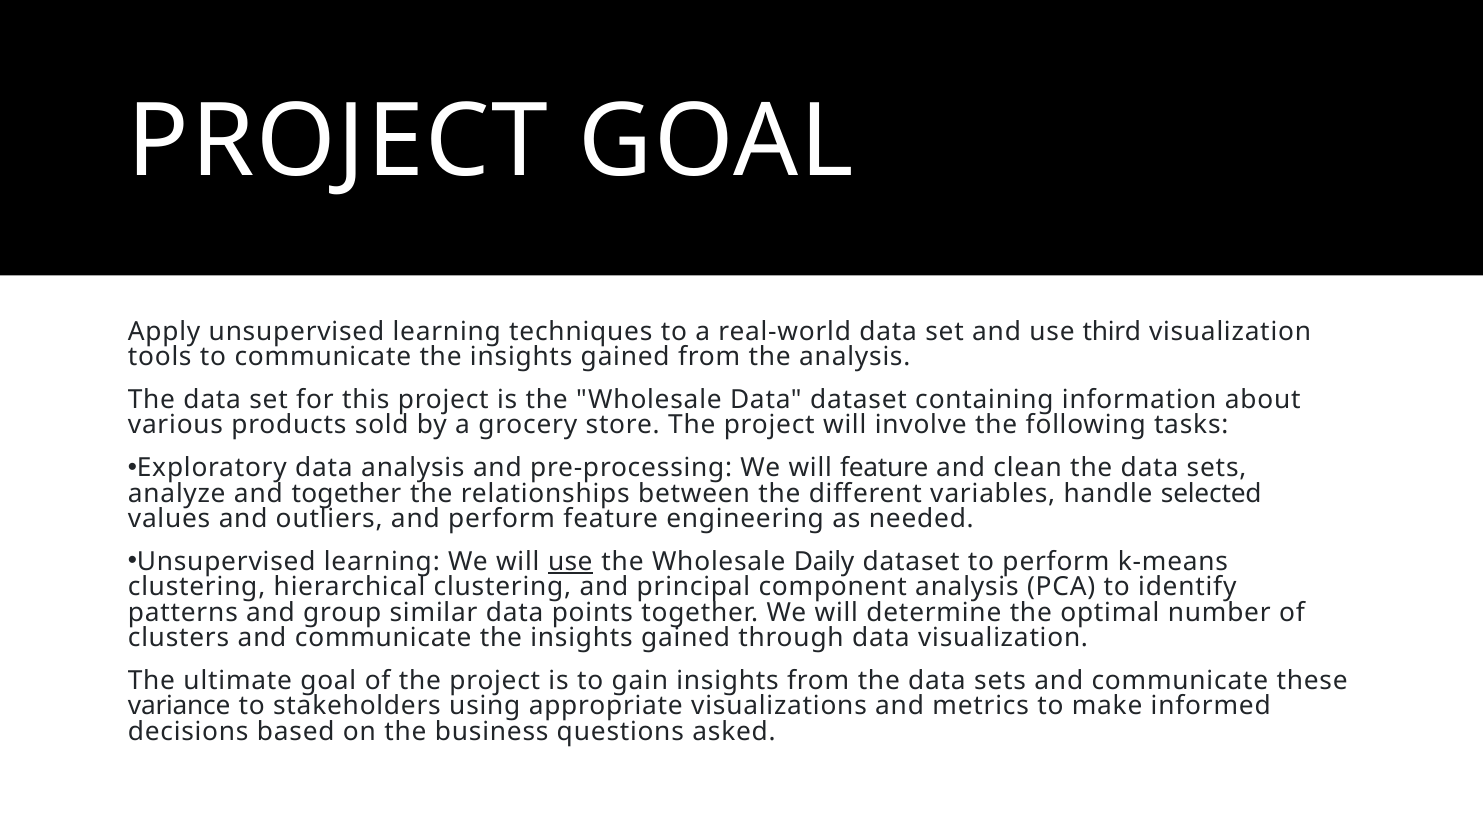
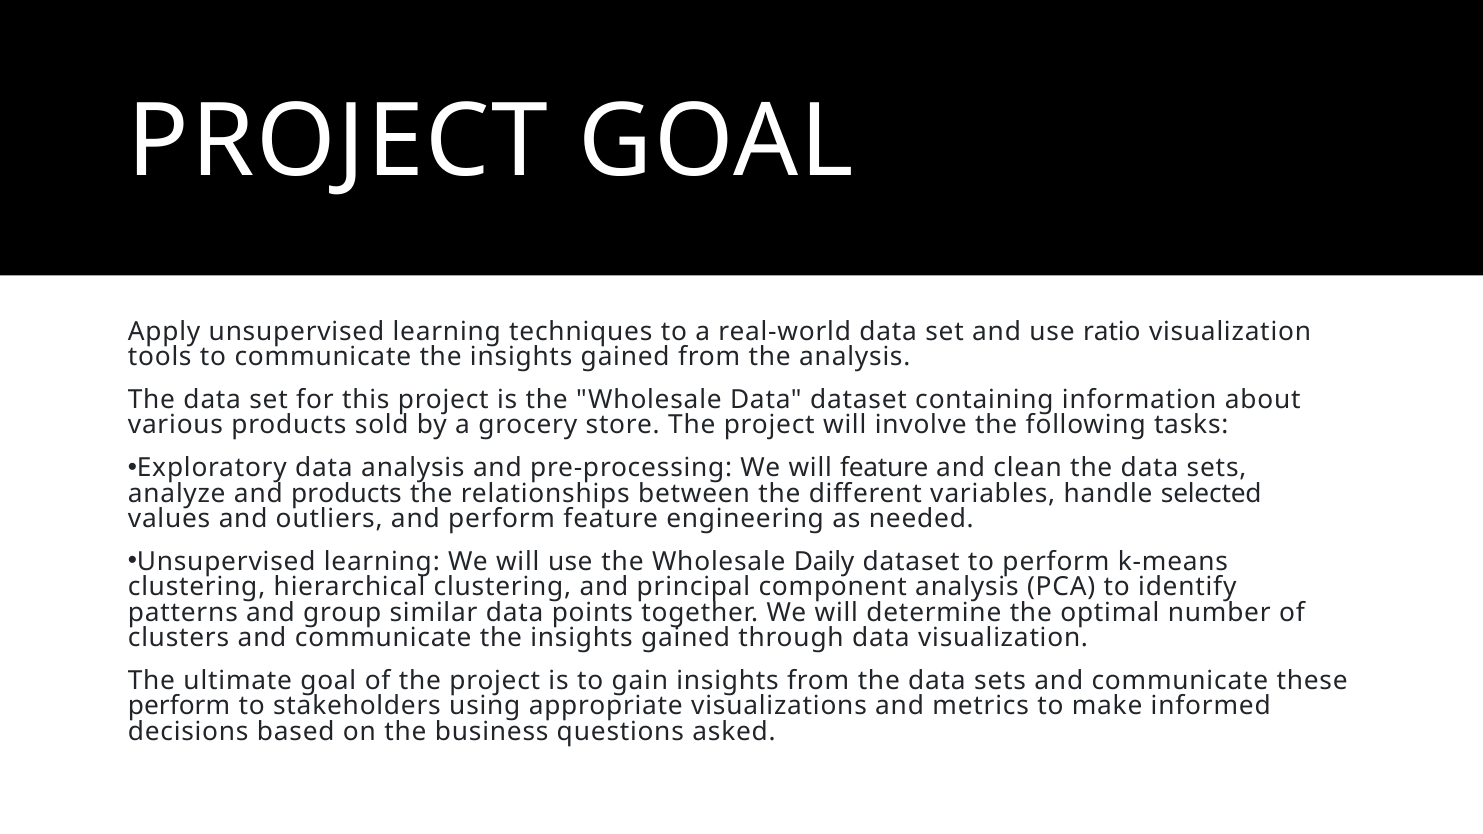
third: third -> ratio
and together: together -> products
use at (570, 562) underline: present -> none
variance at (179, 706): variance -> perform
